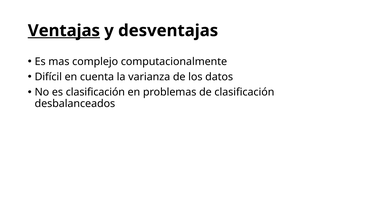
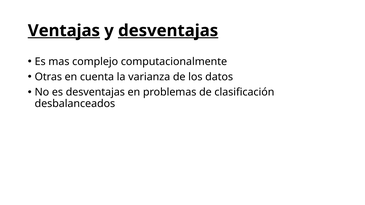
desventajas at (168, 31) underline: none -> present
Difícil: Difícil -> Otras
es clasificación: clasificación -> desventajas
